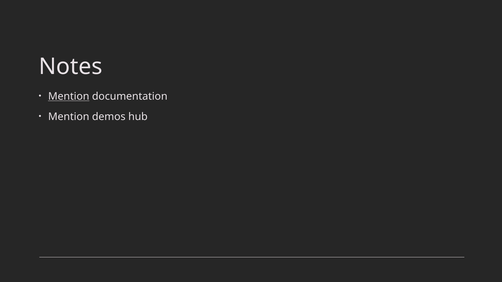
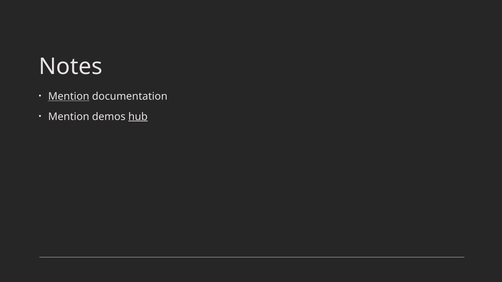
hub underline: none -> present
